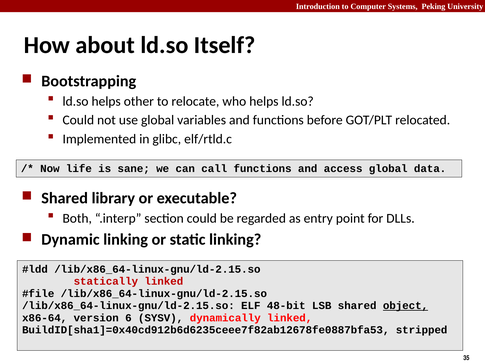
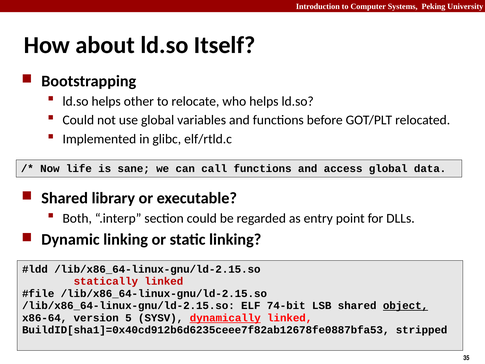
48-bit: 48-bit -> 74-bit
6: 6 -> 5
dynamically underline: none -> present
